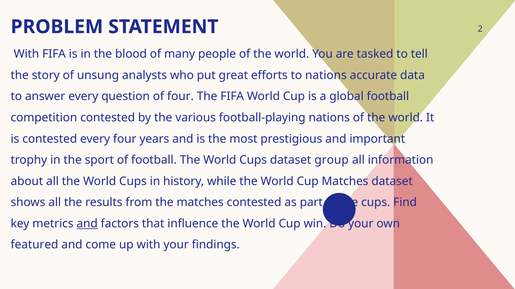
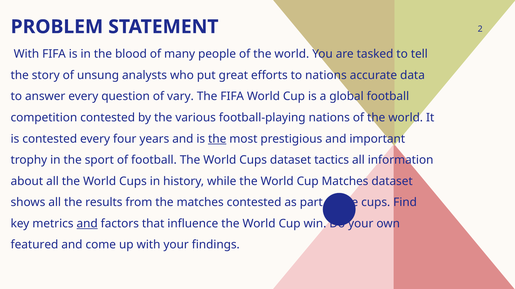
of four: four -> vary
the at (217, 139) underline: none -> present
group: group -> tactics
